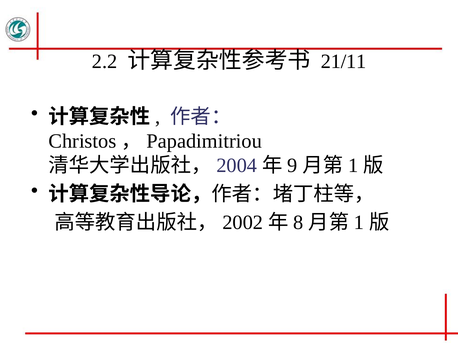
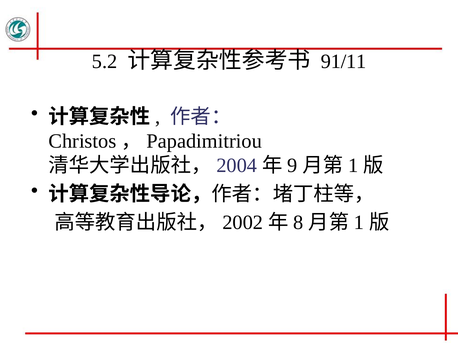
2.2: 2.2 -> 5.2
21/11: 21/11 -> 91/11
